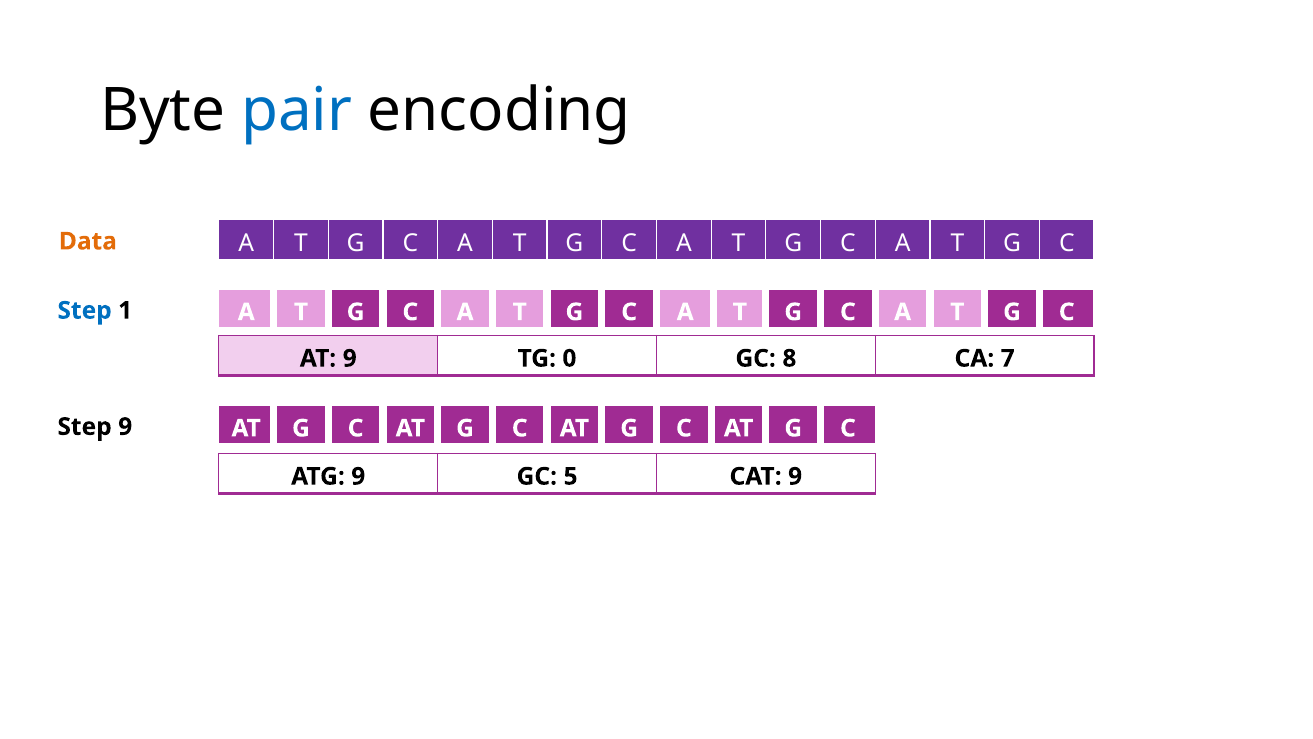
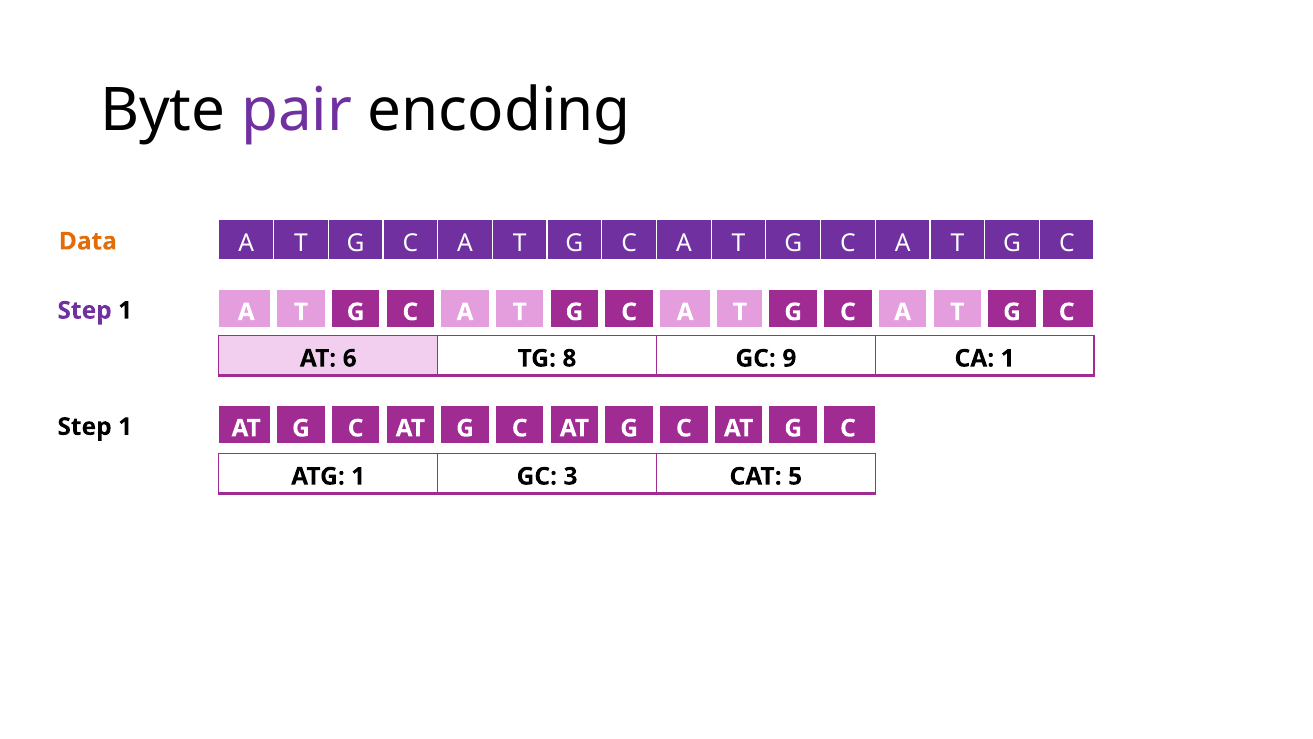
pair colour: blue -> purple
Step at (85, 310) colour: blue -> purple
AT 9: 9 -> 6
0: 0 -> 8
8: 8 -> 9
CA 7: 7 -> 1
9 at (125, 427): 9 -> 1
ATG 9: 9 -> 1
5: 5 -> 3
CAT 9: 9 -> 5
